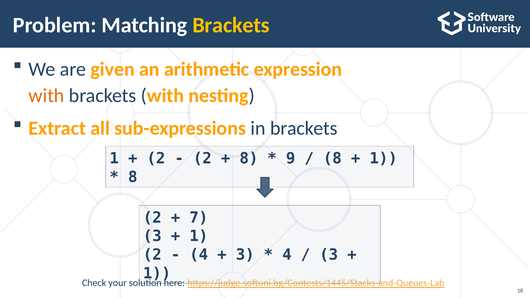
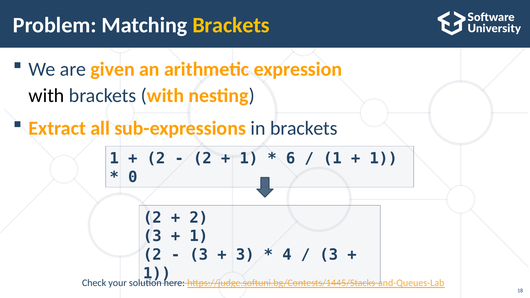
with at (47, 95) colour: orange -> black
8 at (249, 159): 8 -> 1
9: 9 -> 6
8 at (332, 159): 8 -> 1
8 at (133, 177): 8 -> 0
7 at (199, 218): 7 -> 2
4 at (199, 255): 4 -> 3
